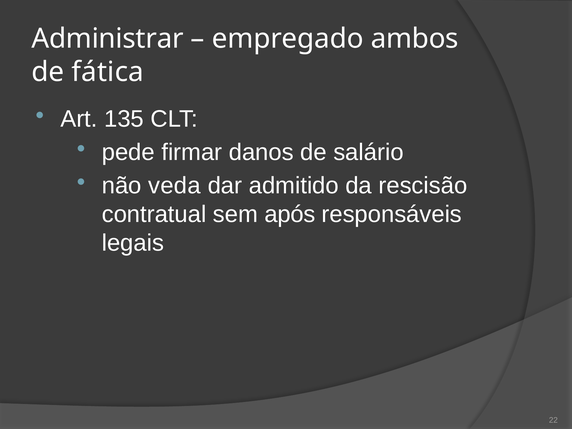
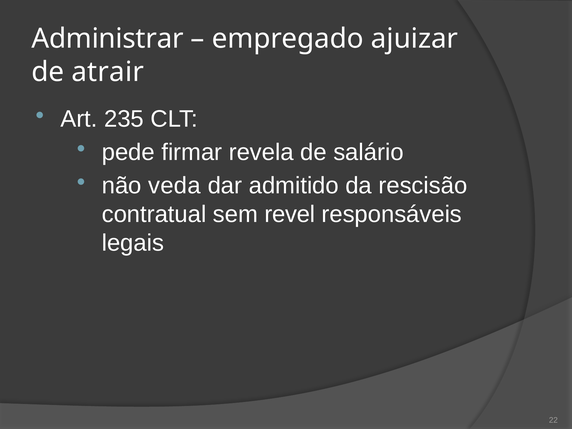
ambos: ambos -> ajuizar
fática: fática -> atrair
135: 135 -> 235
danos: danos -> revela
após: após -> revel
